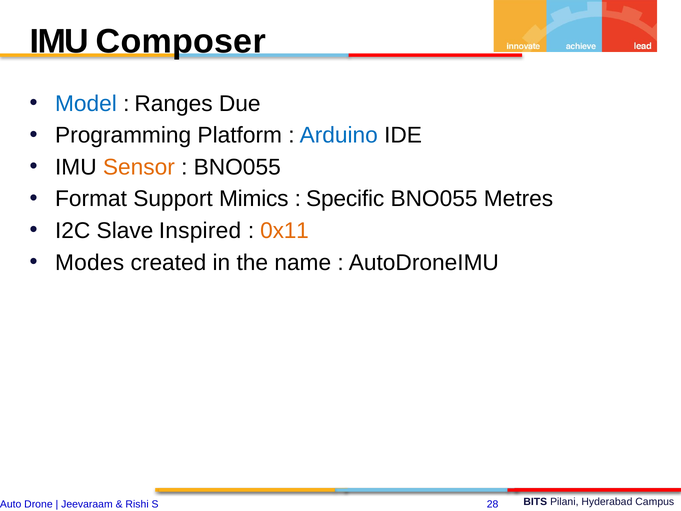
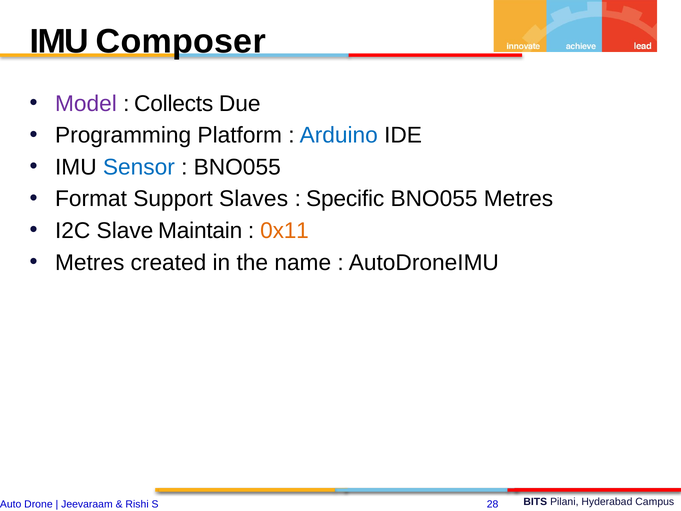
Model colour: blue -> purple
Ranges: Ranges -> Collects
Sensor colour: orange -> blue
Mimics: Mimics -> Slaves
Inspired: Inspired -> Maintain
Modes at (90, 262): Modes -> Metres
